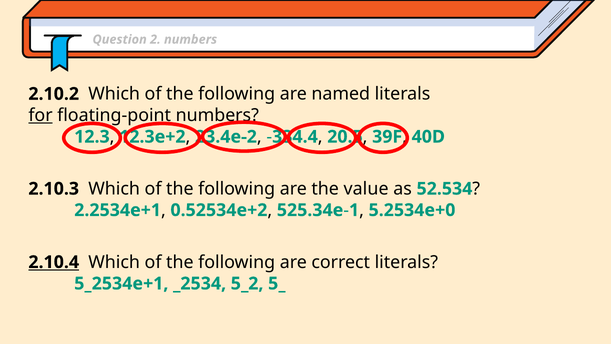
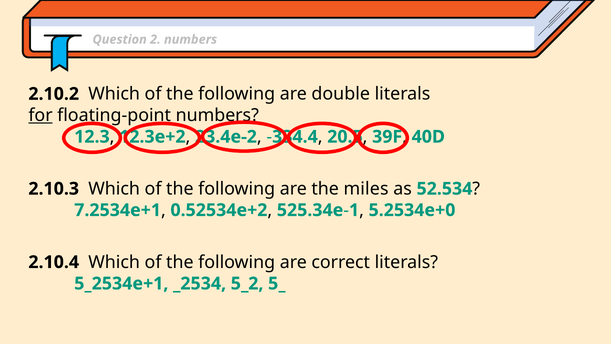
named: named -> double
value: value -> miles
2.2534e+1: 2.2534e+1 -> 7.2534e+1
2.10.4 underline: present -> none
